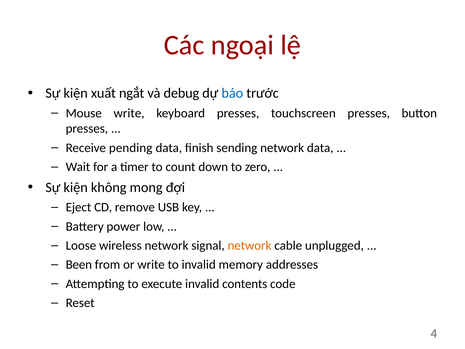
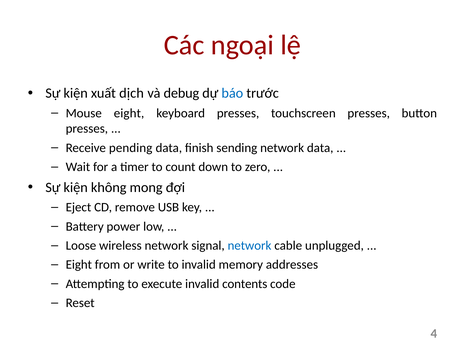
ngắt: ngắt -> dịch
Mouse write: write -> eight
network at (250, 245) colour: orange -> blue
Been at (79, 265): Been -> Eight
